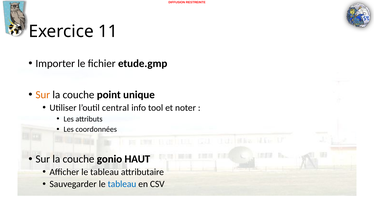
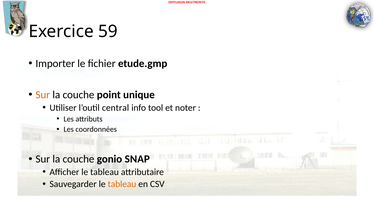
11: 11 -> 59
HAUT: HAUT -> SNAP
tableau at (122, 184) colour: blue -> orange
